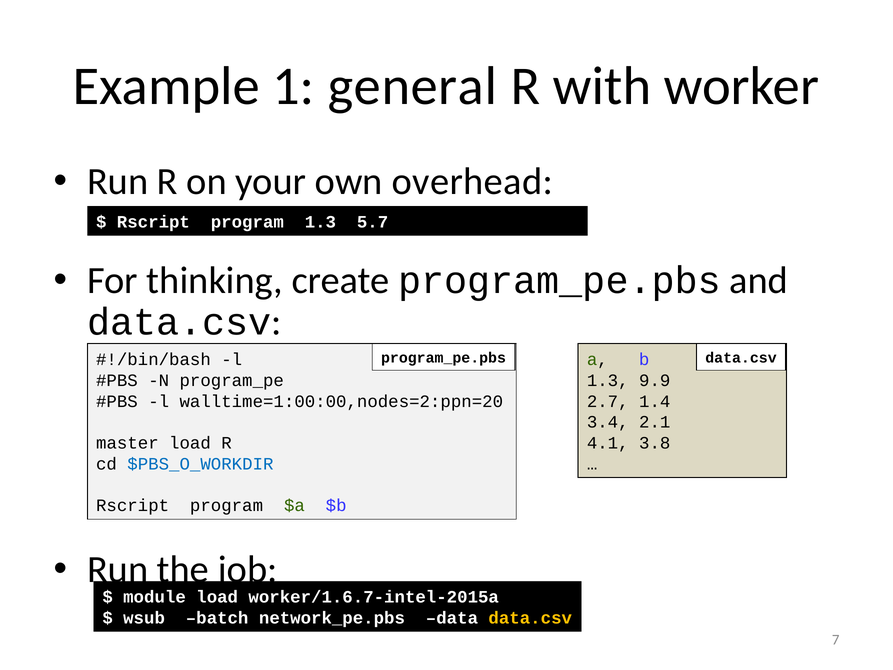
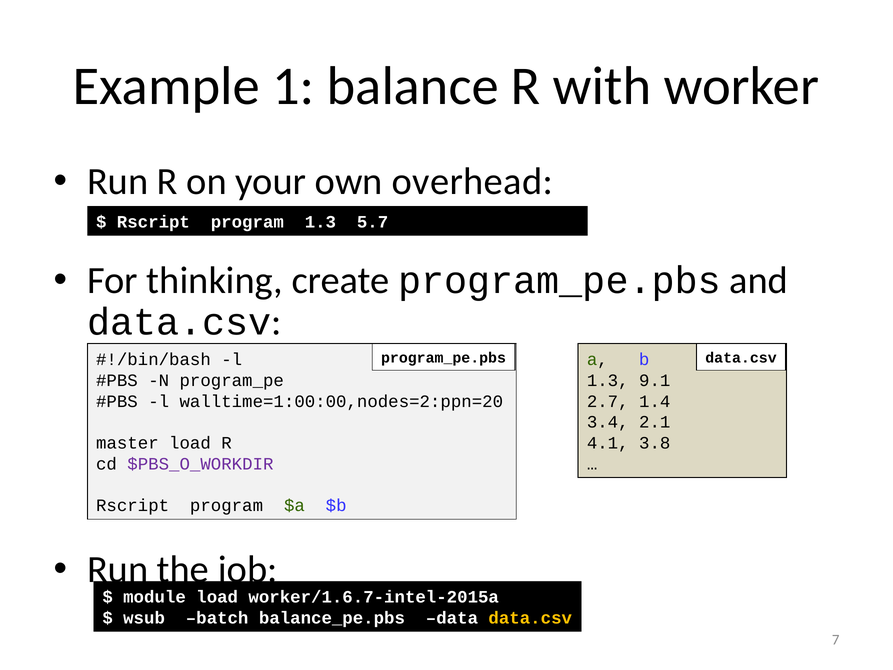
general: general -> balance
9.9: 9.9 -> 9.1
$PBS_O_WORKDIR colour: blue -> purple
network_pe.pbs: network_pe.pbs -> balance_pe.pbs
